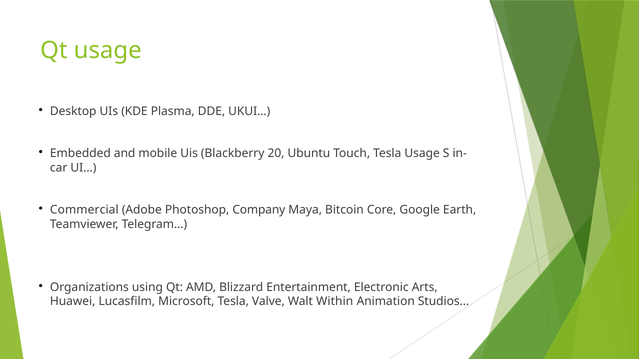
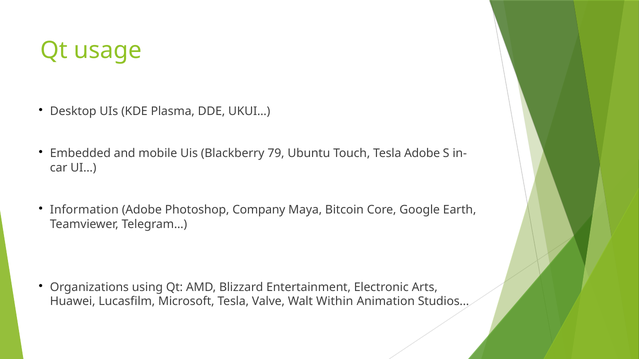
20: 20 -> 79
Tesla Usage: Usage -> Adobe
Commercial: Commercial -> Information
